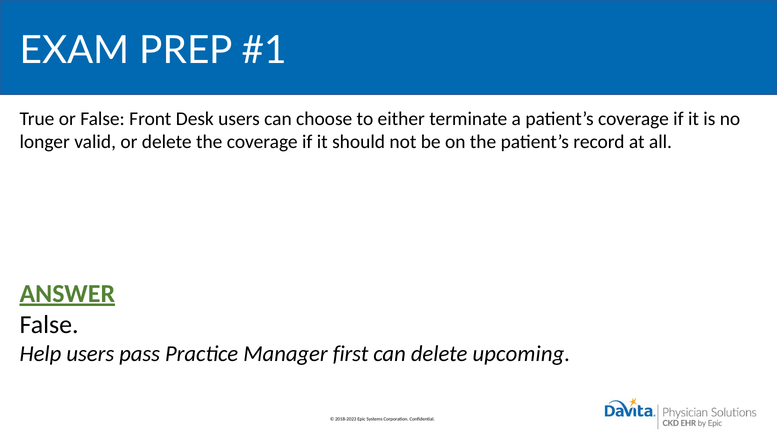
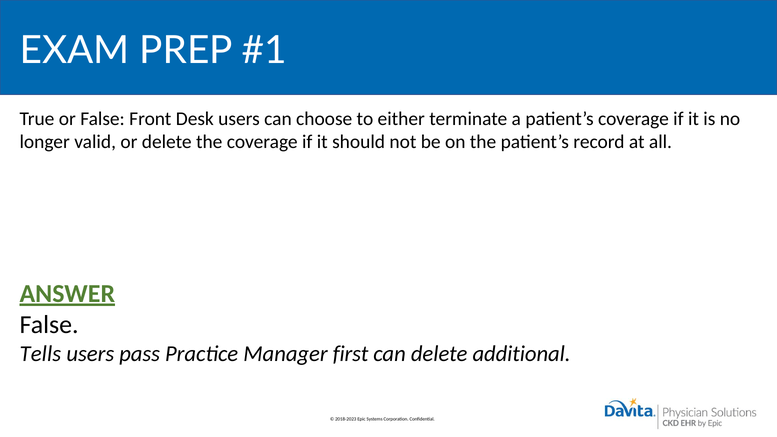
Help: Help -> Tells
upcoming: upcoming -> additional
